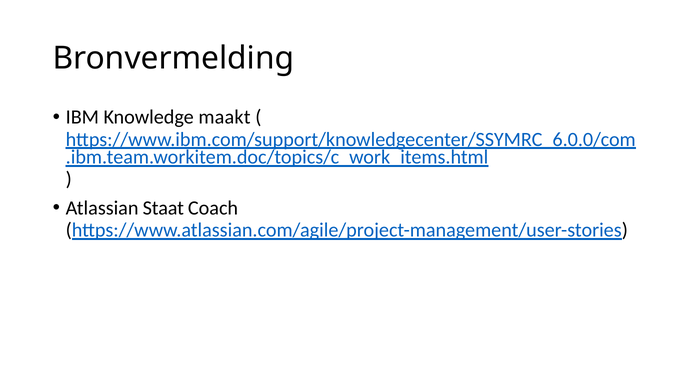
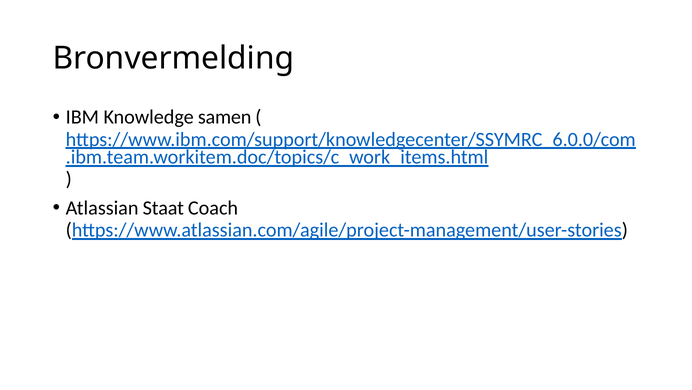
maakt: maakt -> samen
